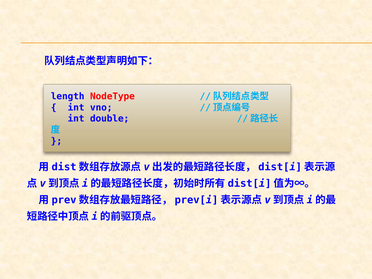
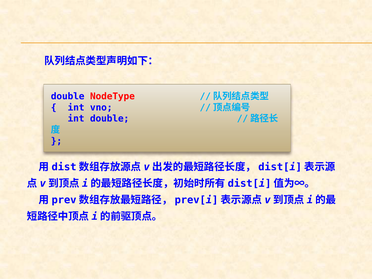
length at (68, 96): length -> double
